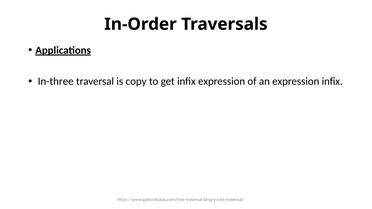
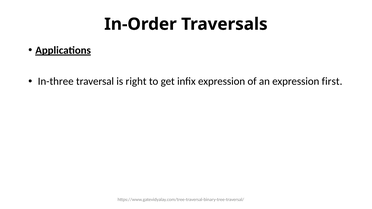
copy: copy -> right
expression infix: infix -> first
